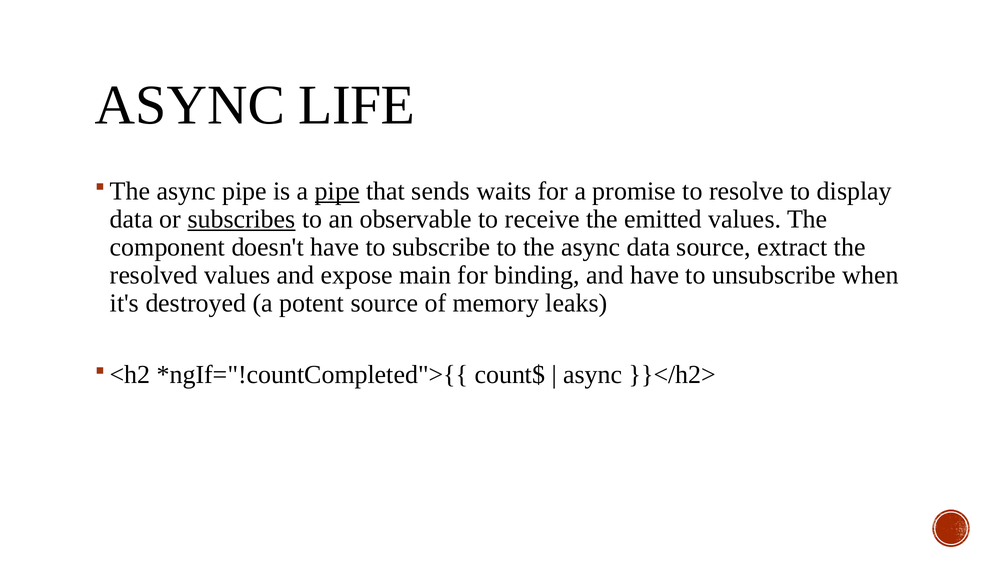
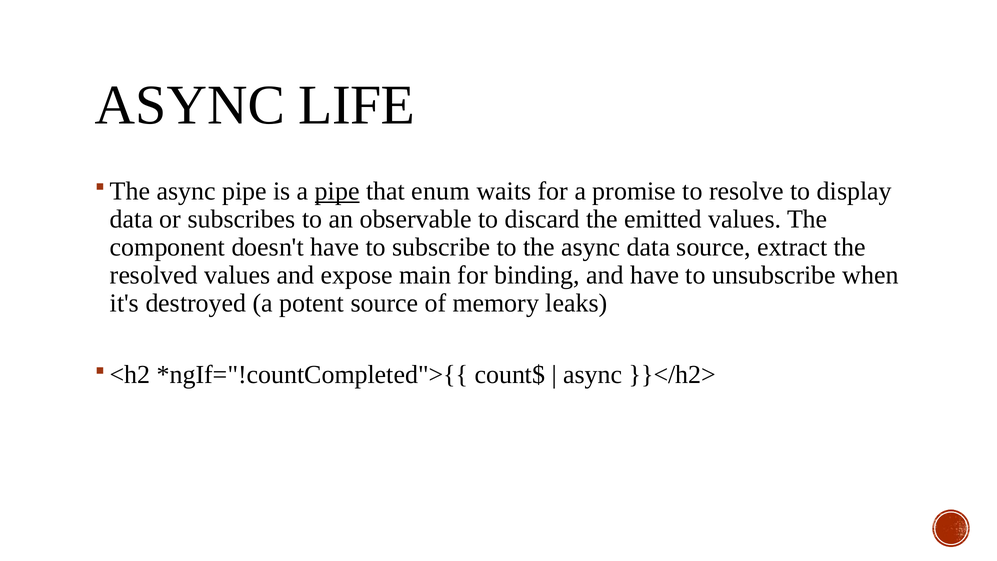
sends: sends -> enum
subscribes underline: present -> none
receive: receive -> discard
